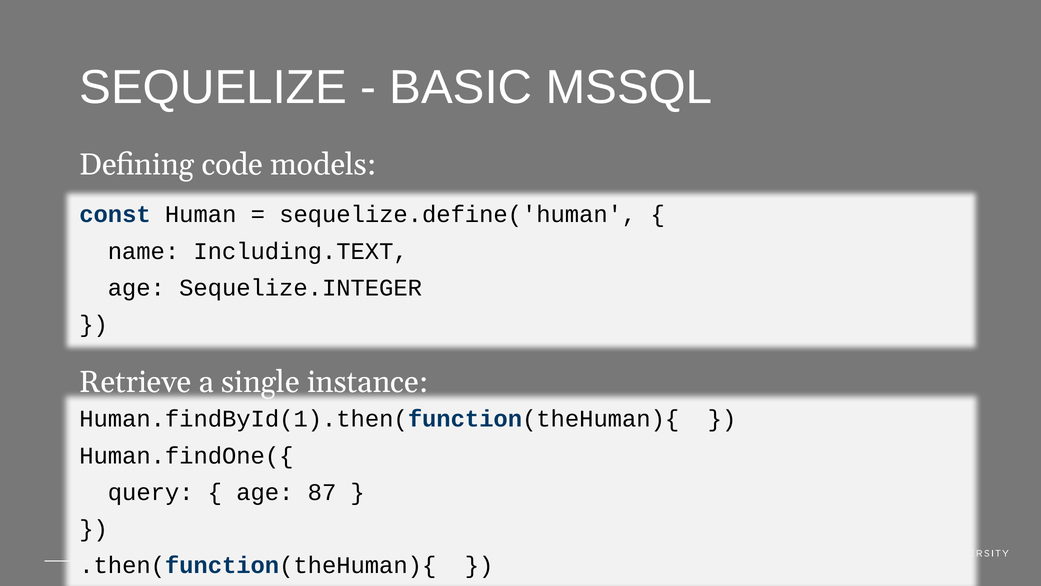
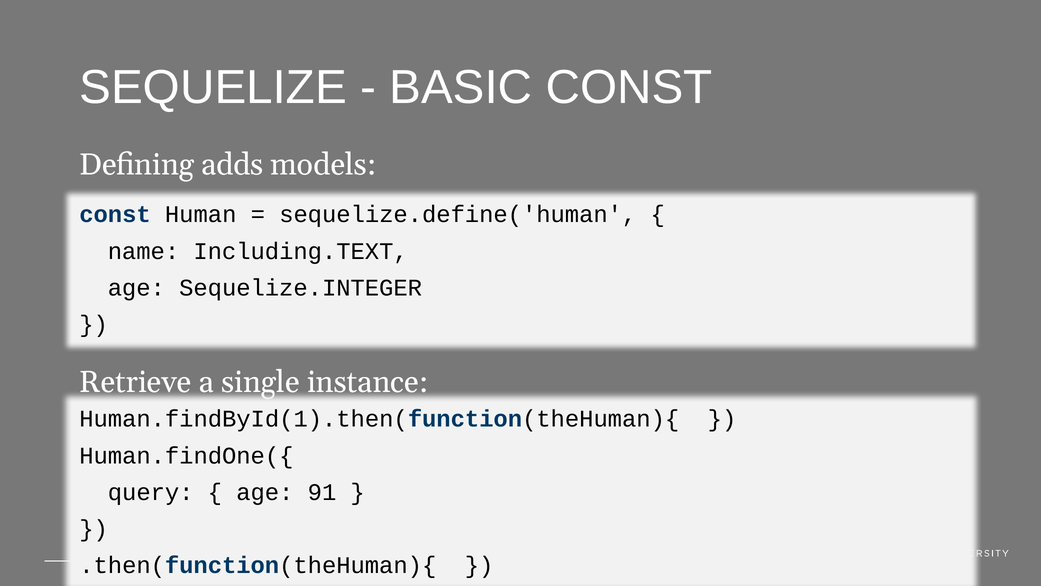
BASIC MSSQL: MSSQL -> CONST
code: code -> adds
87: 87 -> 91
